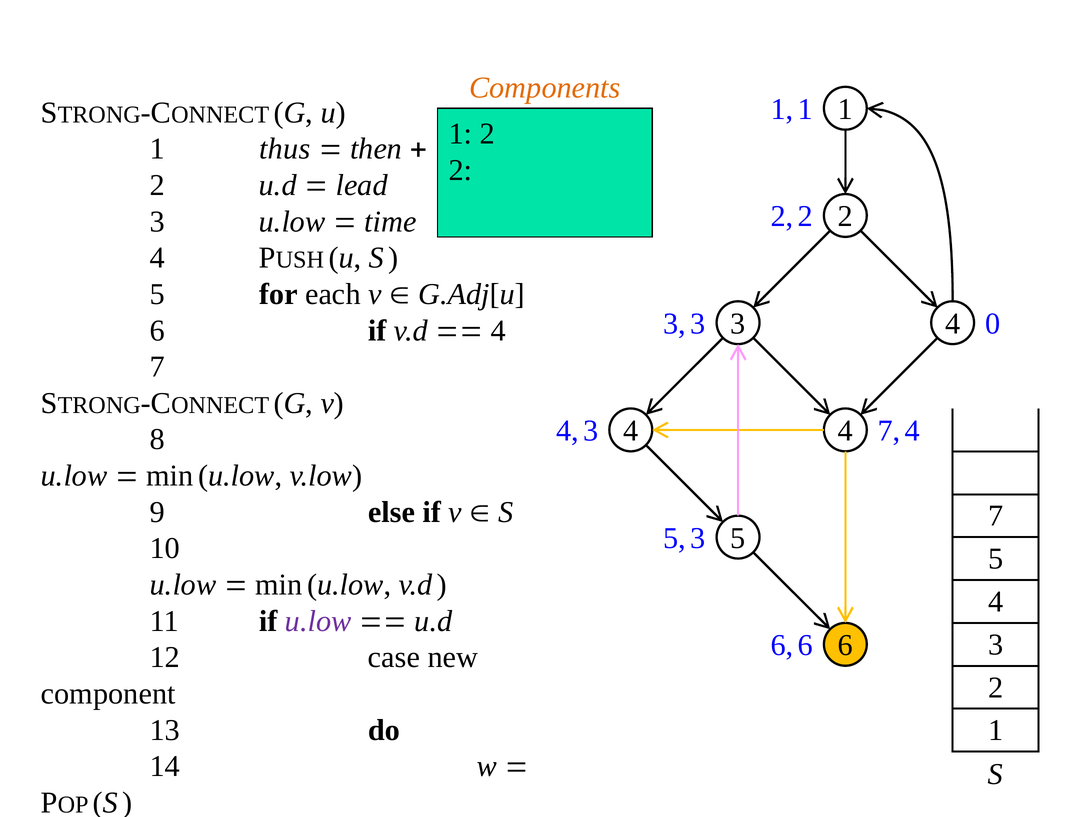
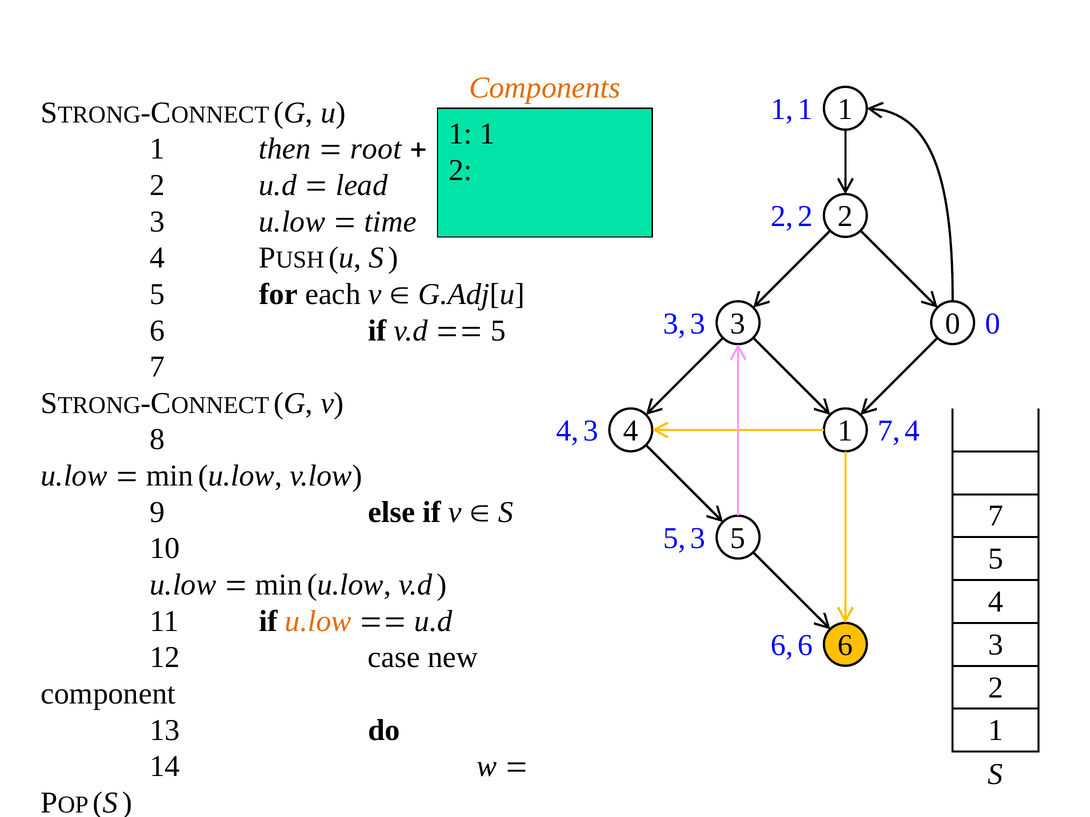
2 at (487, 134): 2 -> 1
thus: thus -> then
then: then -> root
3 4: 4 -> 0
4 at (498, 331): 4 -> 5
4 at (845, 431): 4 -> 1
u.low at (318, 622) colour: purple -> orange
